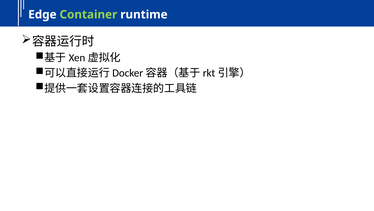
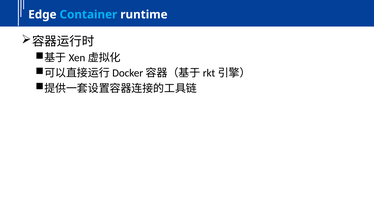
Container colour: light green -> light blue
